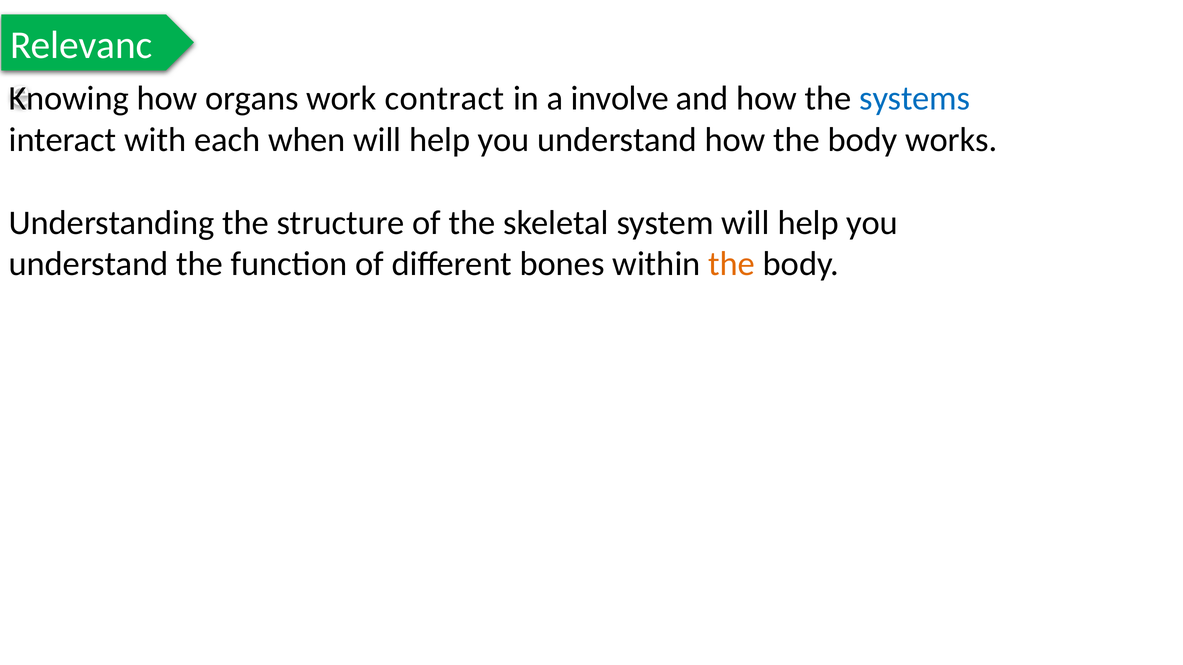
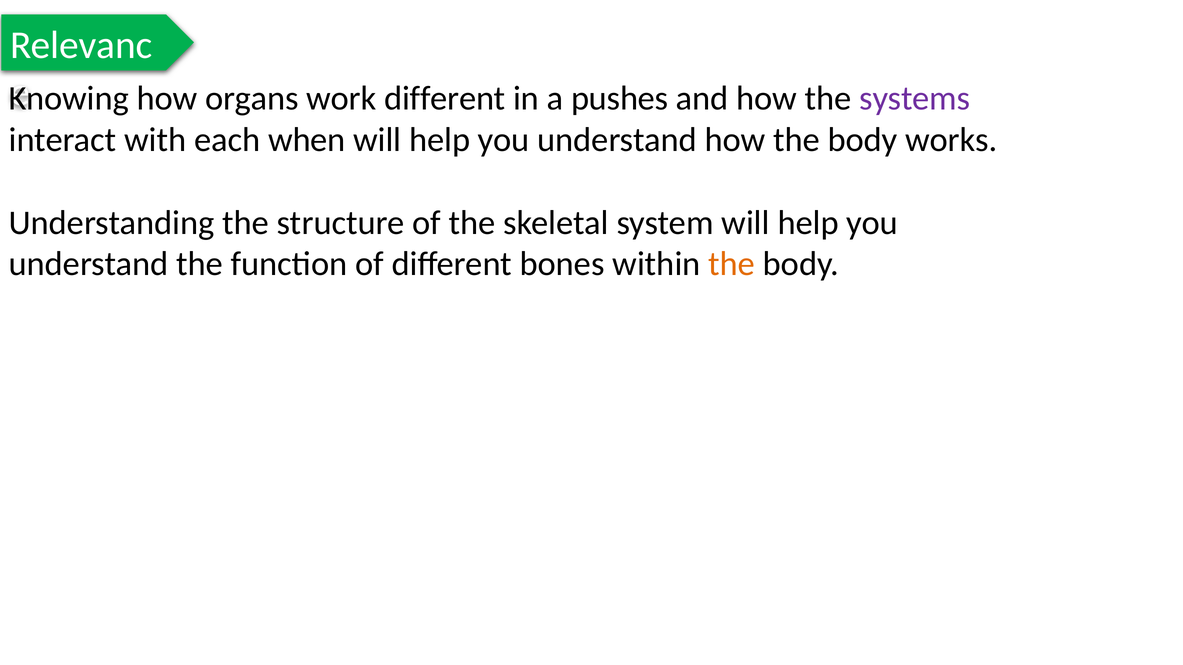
work contract: contract -> different
involve: involve -> pushes
systems colour: blue -> purple
